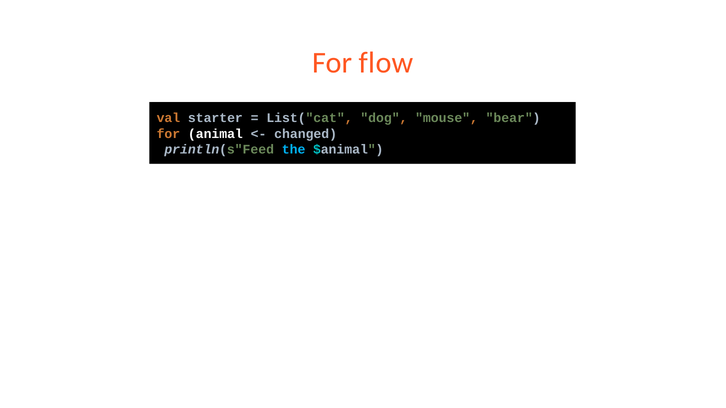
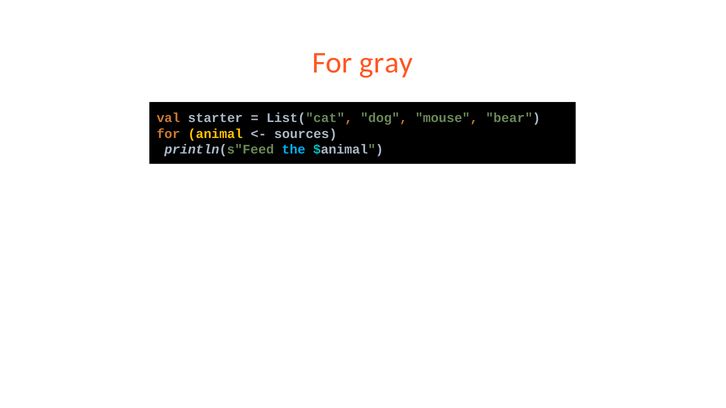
flow: flow -> gray
animal colour: white -> yellow
changed: changed -> sources
